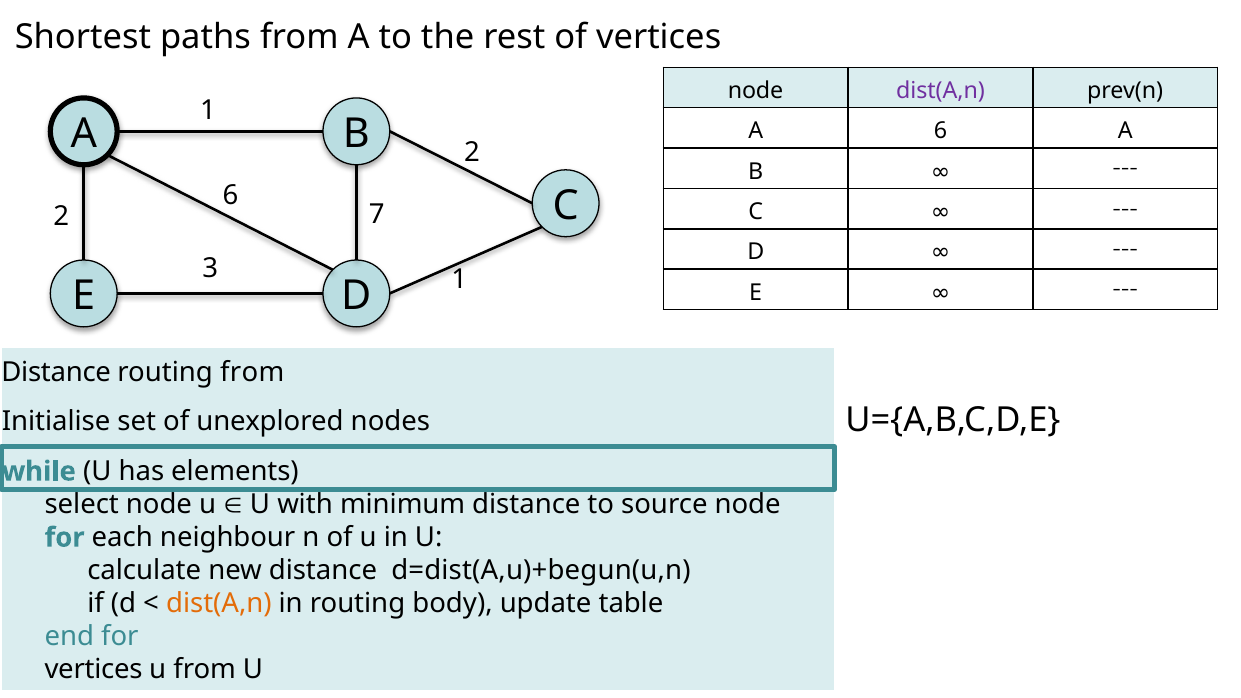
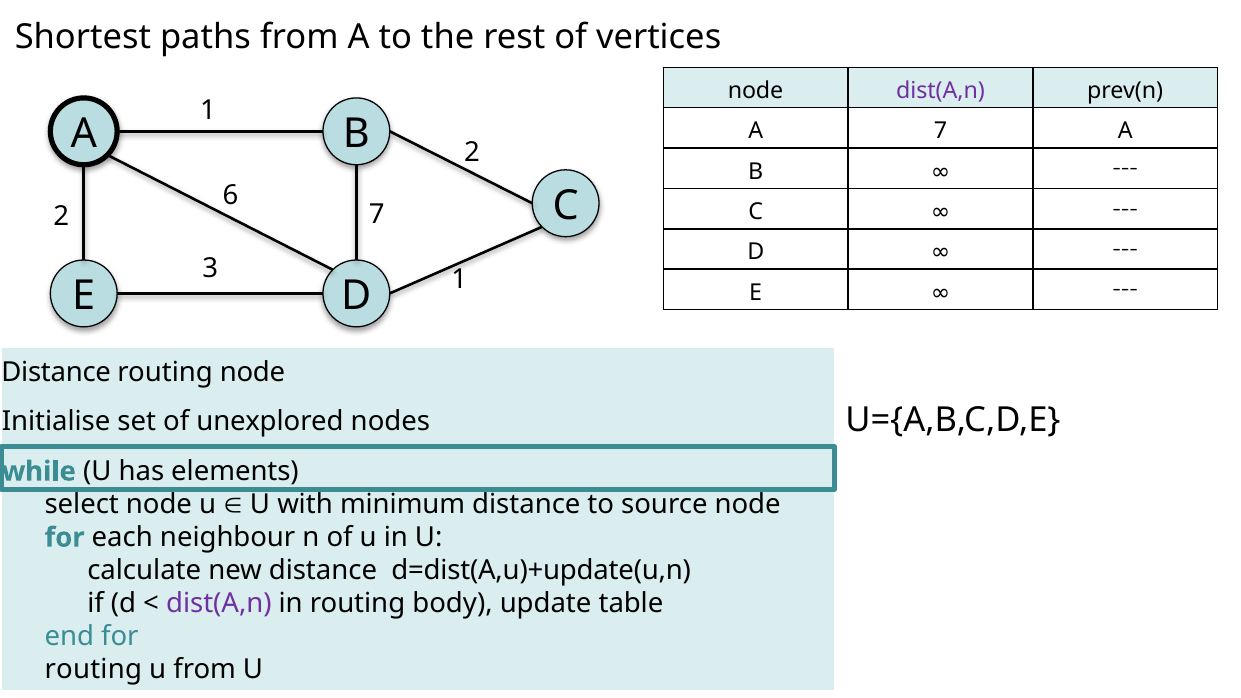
A 6: 6 -> 7
routing from: from -> node
d=dist(A,u)+begun(u,n: d=dist(A,u)+begun(u,n -> d=dist(A,u)+update(u,n
dist(A,n at (219, 604) colour: orange -> purple
vertices at (94, 670): vertices -> routing
